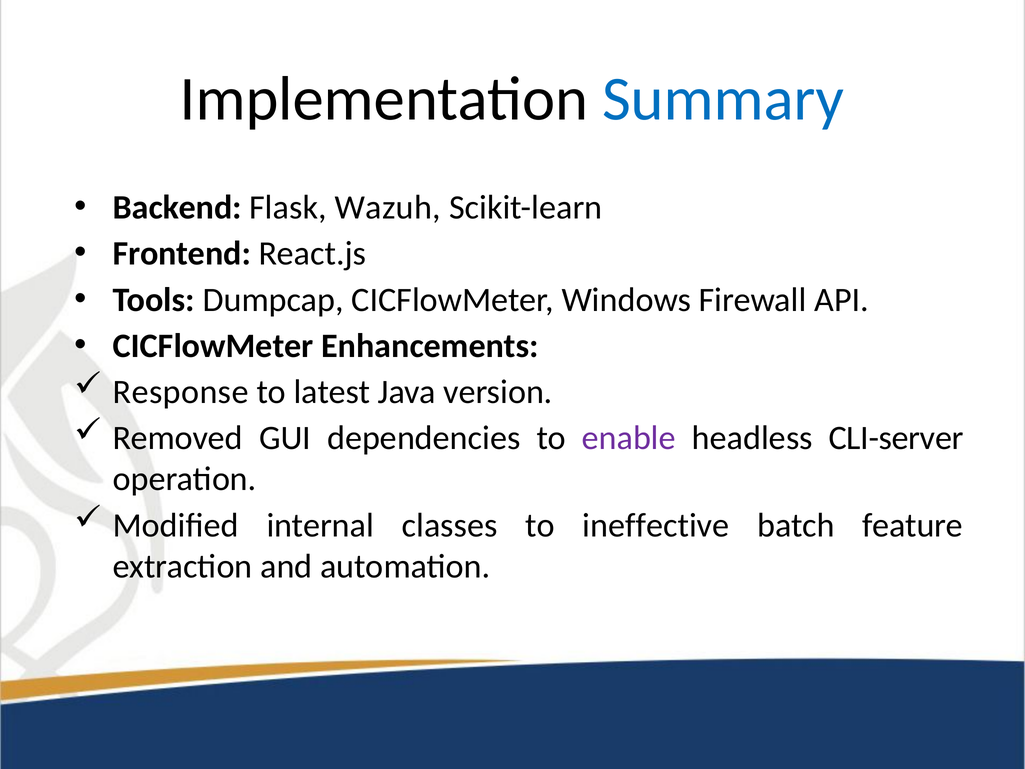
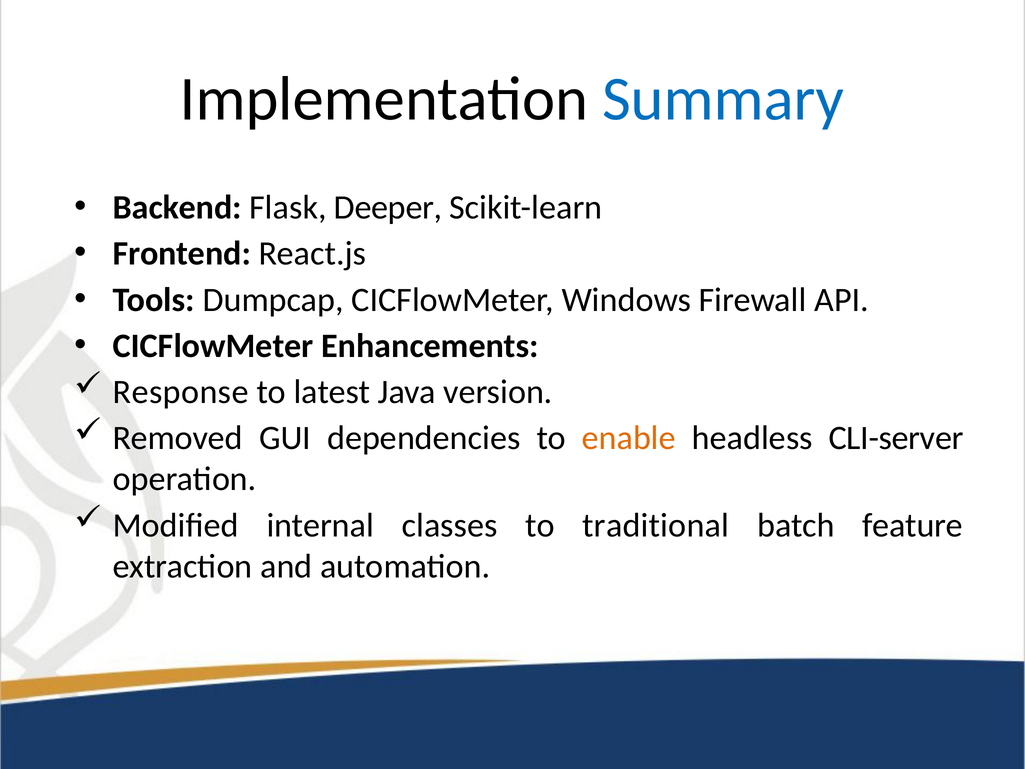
Wazuh: Wazuh -> Deeper
enable colour: purple -> orange
ineffective: ineffective -> traditional
